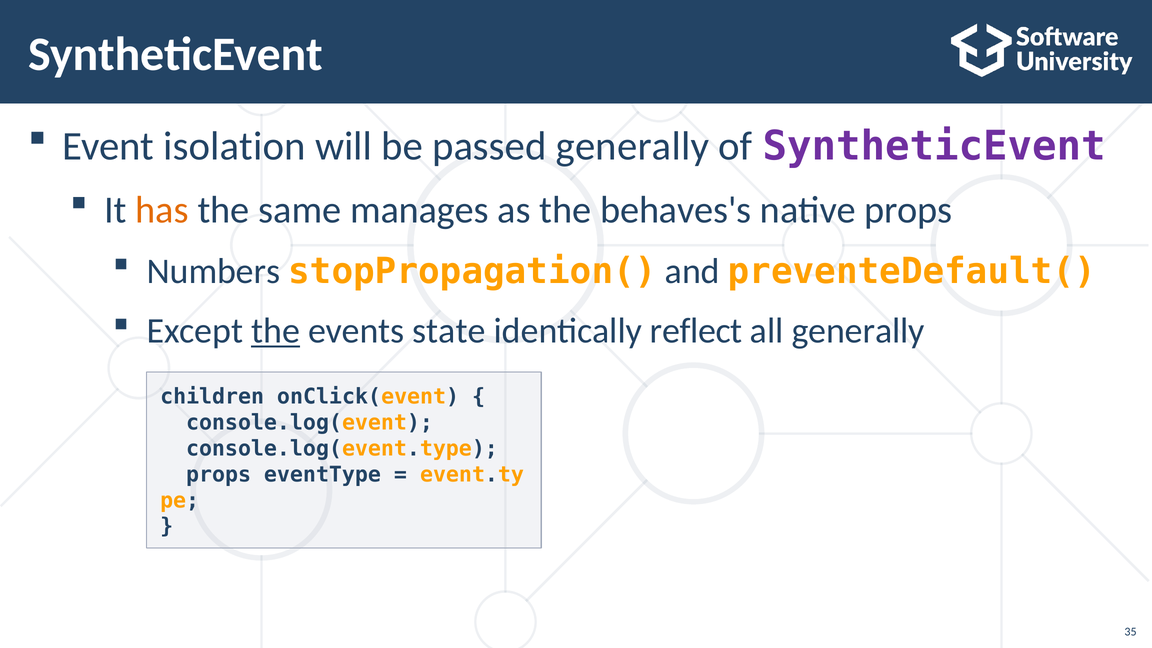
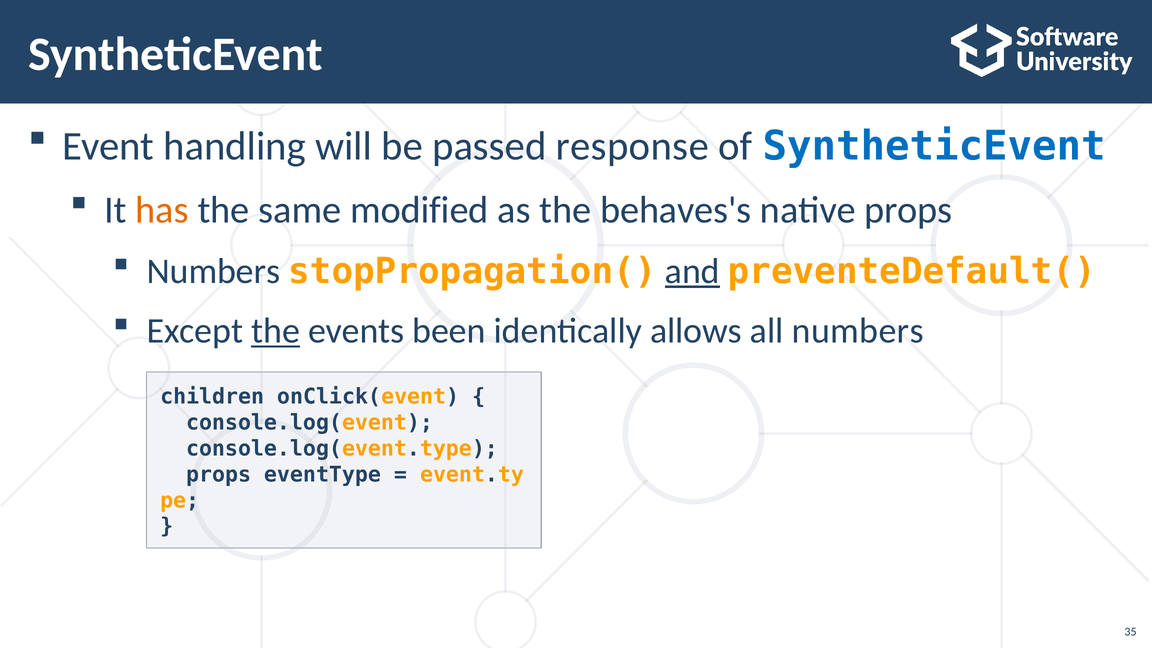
isolation: isolation -> handling
passed generally: generally -> response
SyntheticEvent at (934, 146) colour: purple -> blue
manages: manages -> modified
and underline: none -> present
state: state -> been
reflect: reflect -> allows
all generally: generally -> numbers
